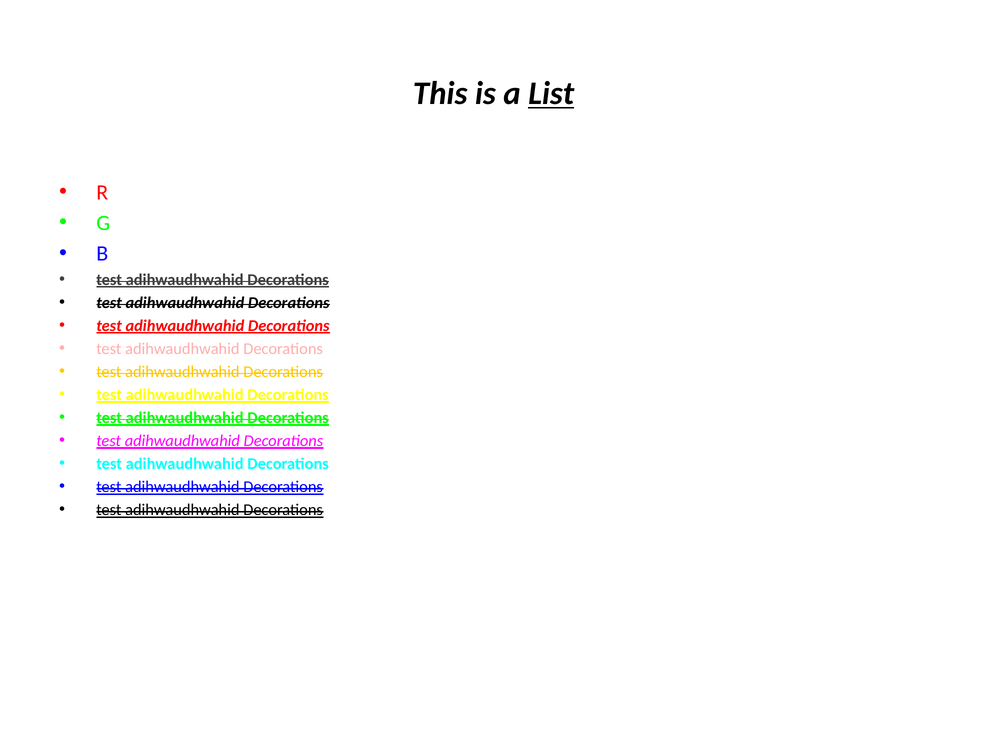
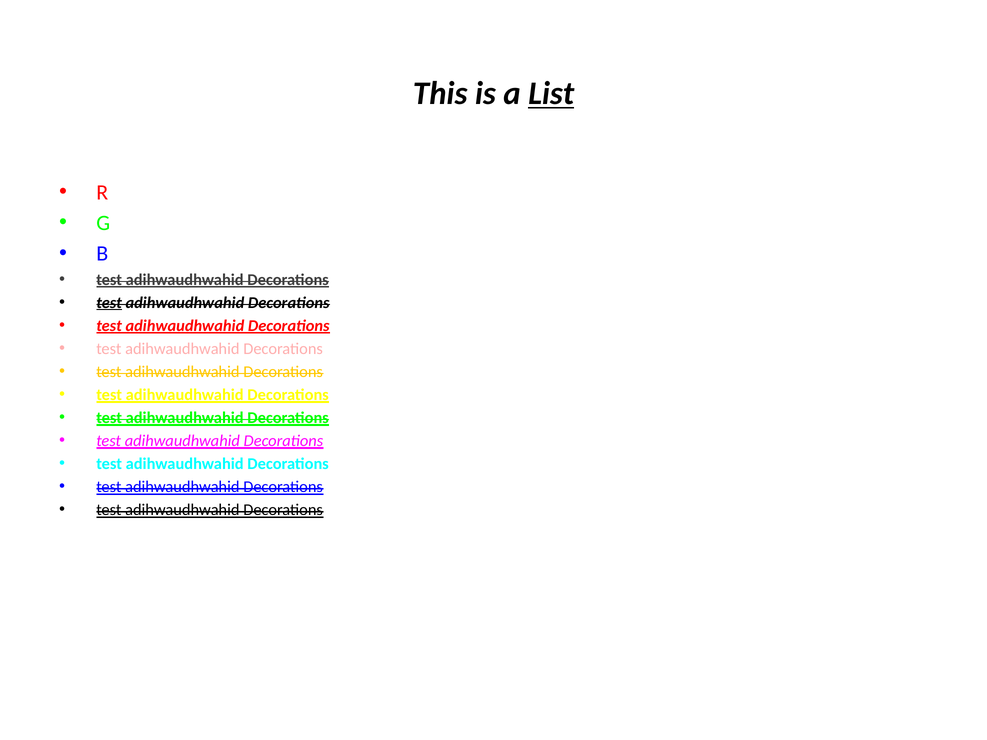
test at (109, 303) underline: none -> present
